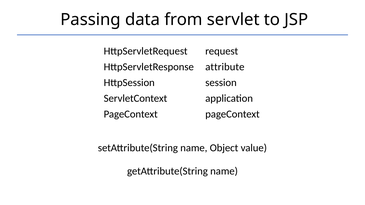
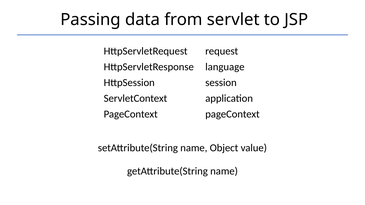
attribute: attribute -> language
